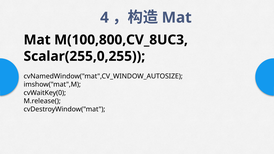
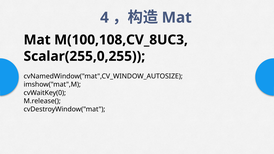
M(100,800,CV_8UC3: M(100,800,CV_8UC3 -> M(100,108,CV_8UC3
